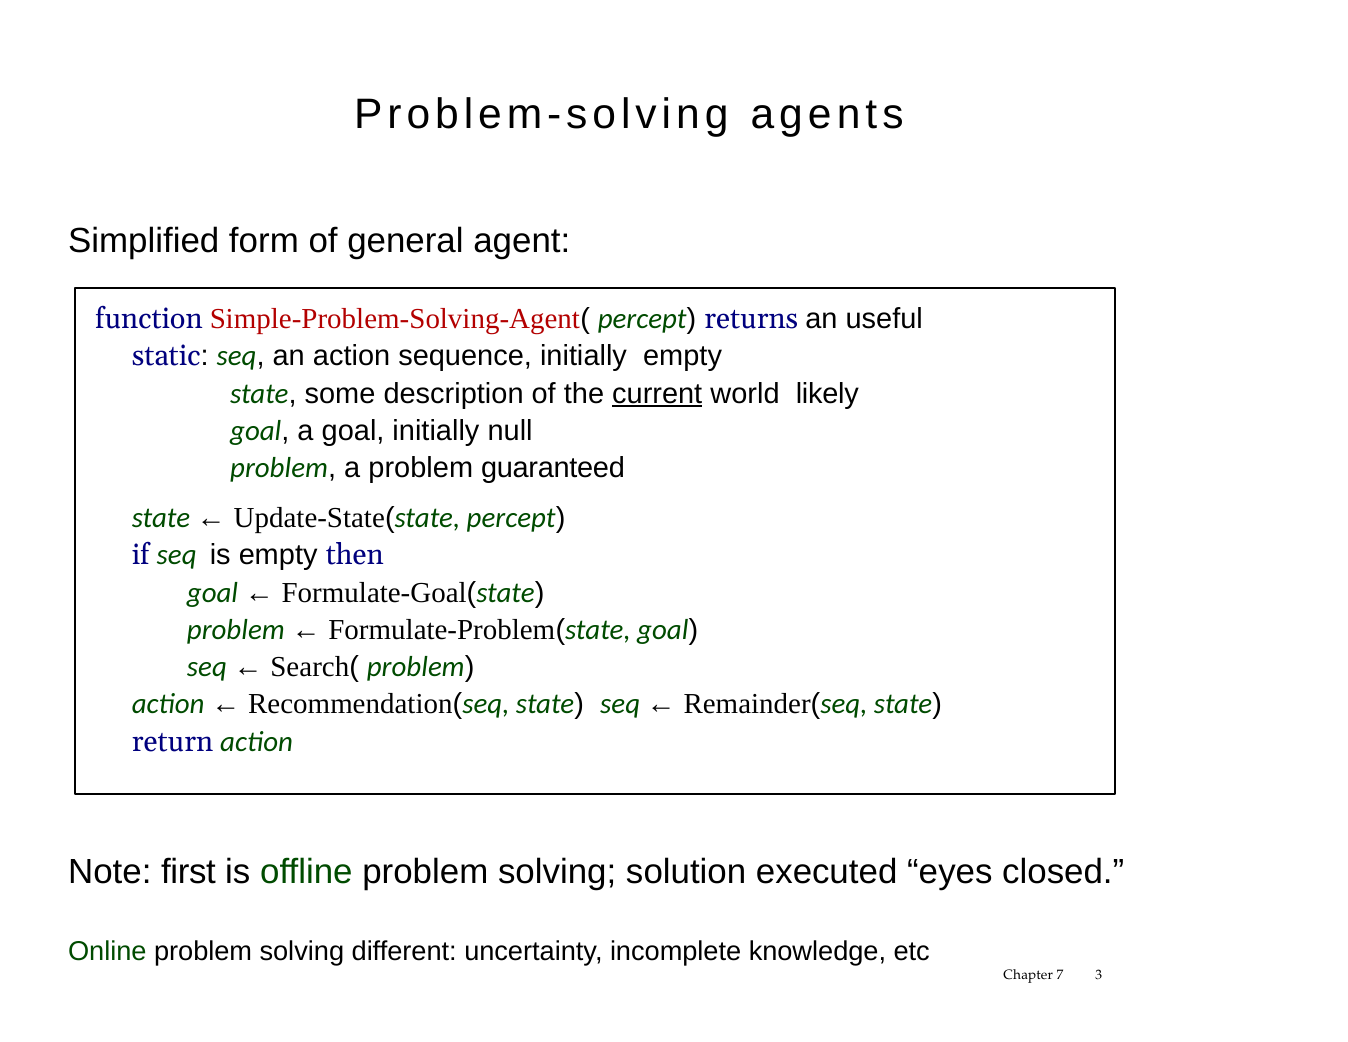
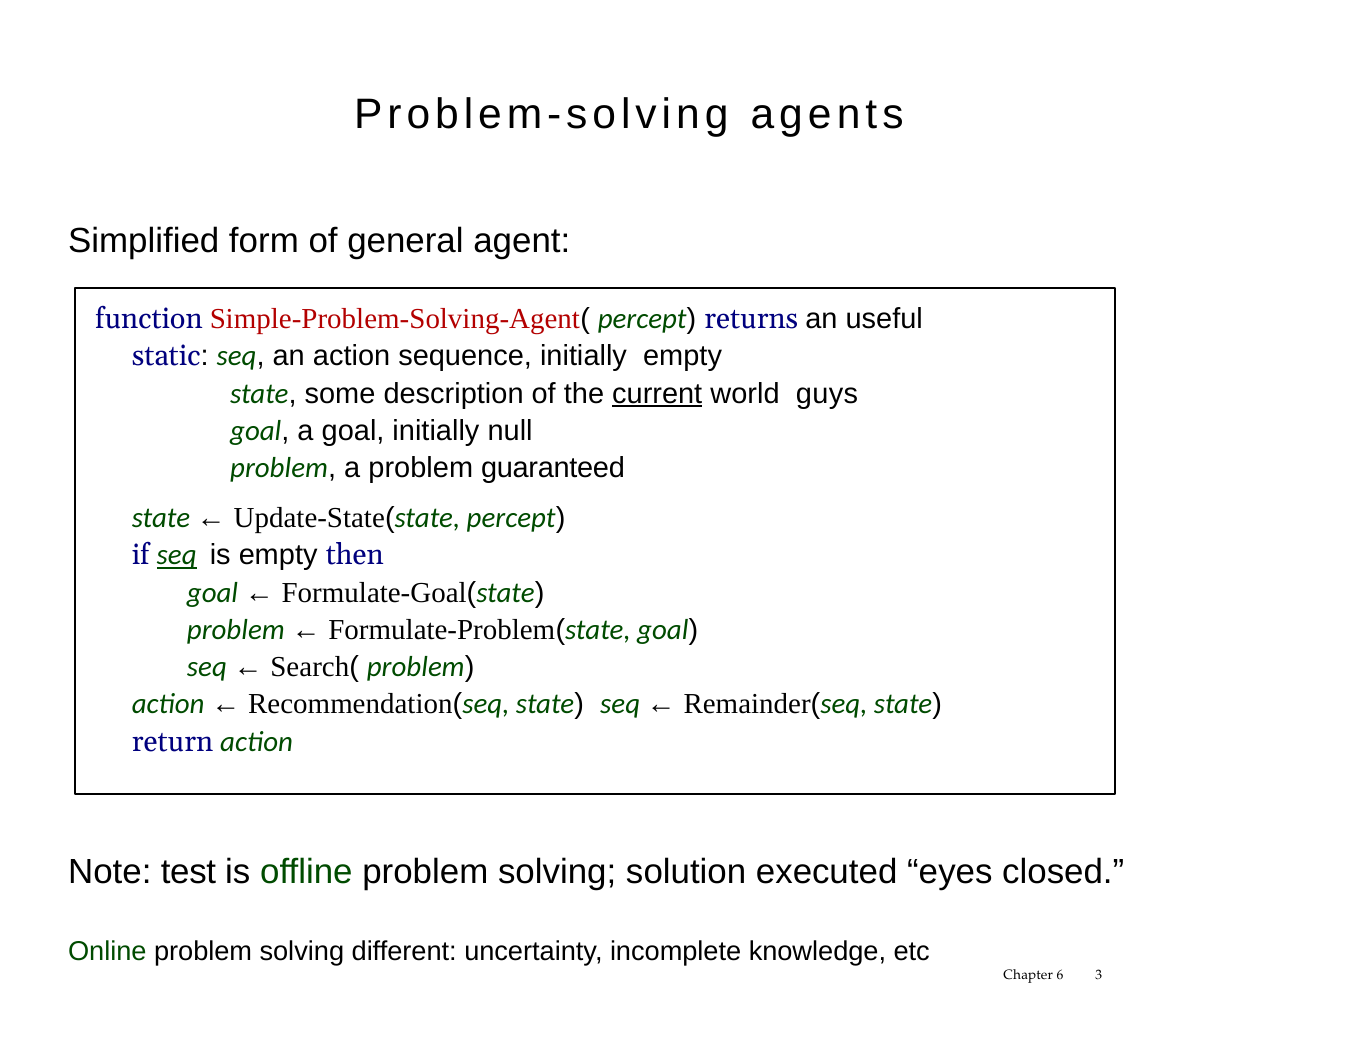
likely: likely -> guys
seq at (177, 555) underline: none -> present
first: first -> test
7: 7 -> 6
